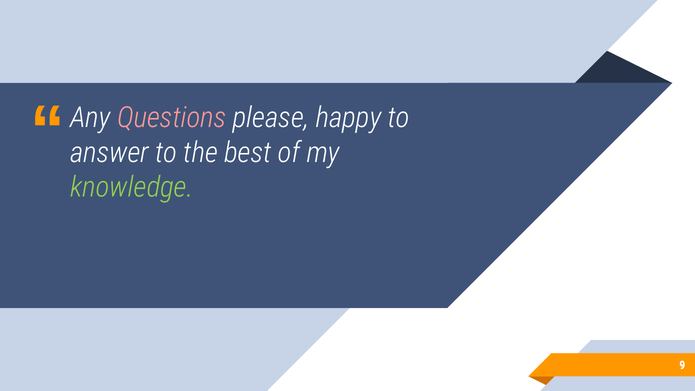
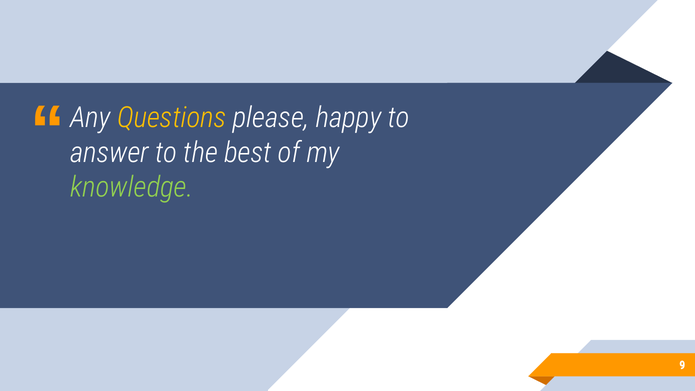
Questions colour: pink -> yellow
